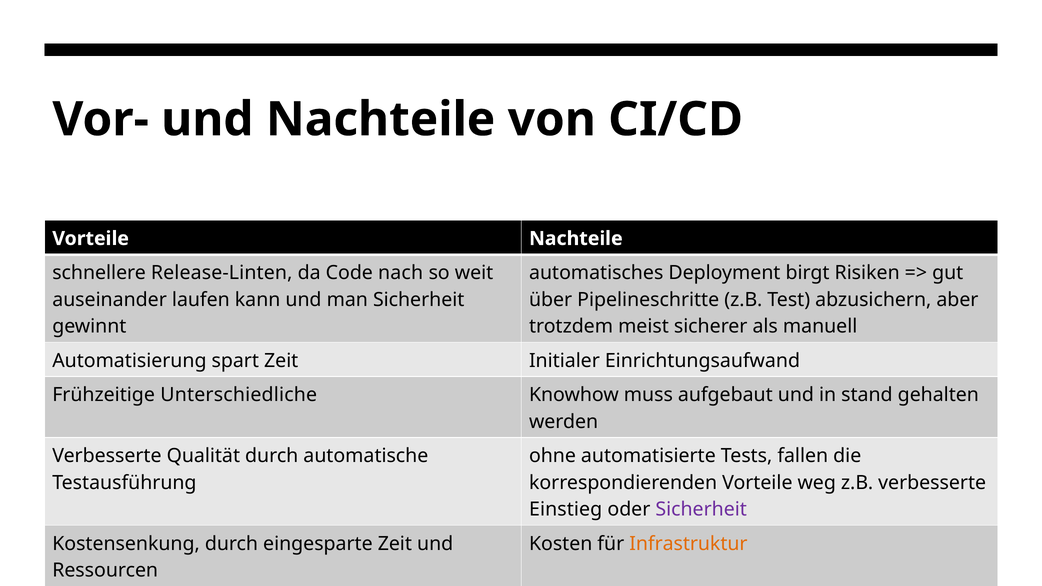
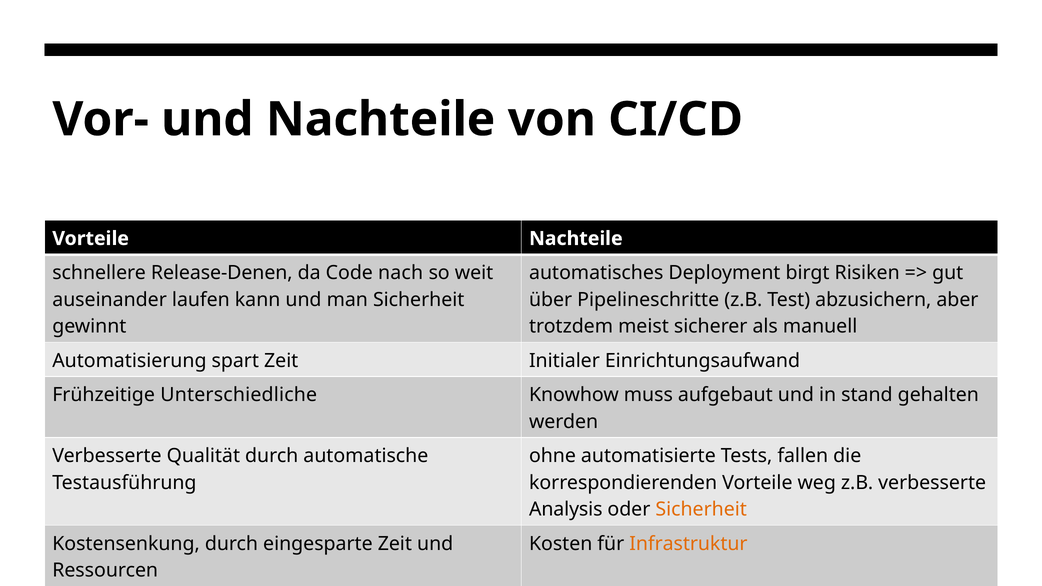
Release-Linten: Release-Linten -> Release-Denen
Einstieg: Einstieg -> Analysis
Sicherheit at (701, 509) colour: purple -> orange
